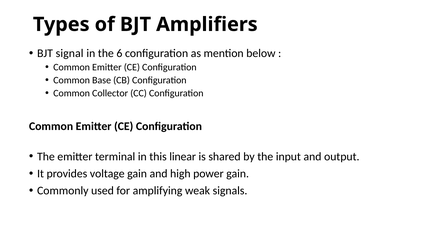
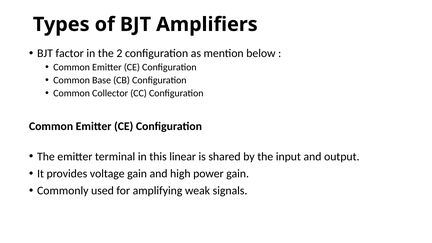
signal: signal -> factor
6: 6 -> 2
